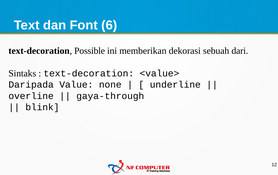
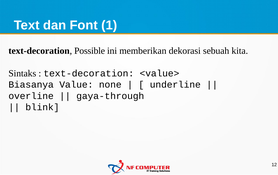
6: 6 -> 1
dari: dari -> kita
Daripada: Daripada -> Biasanya
